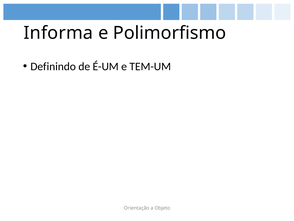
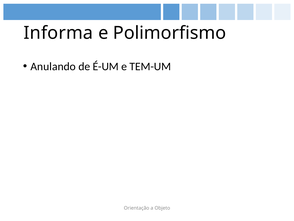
Definindo: Definindo -> Anulando
